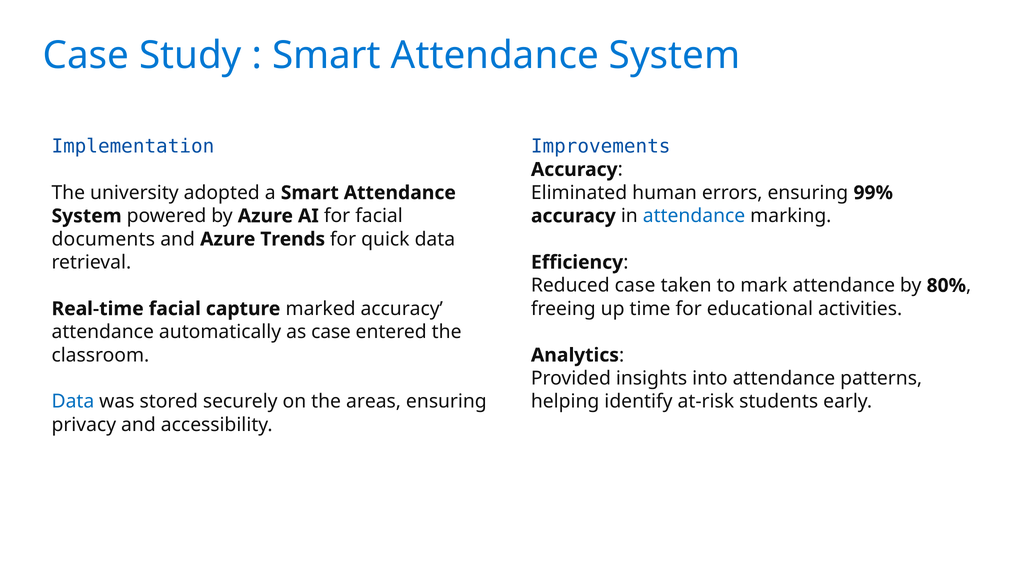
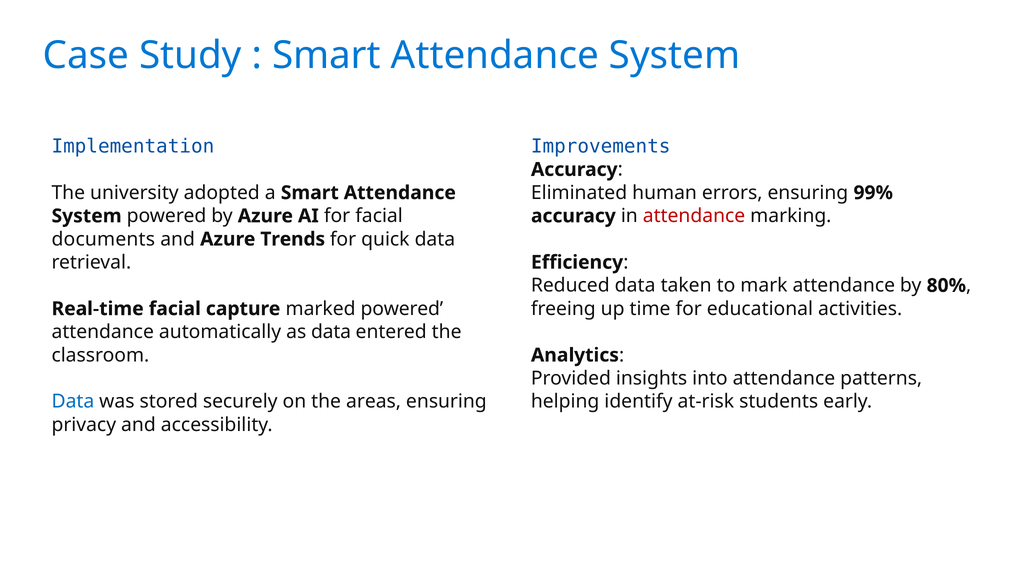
attendance at (694, 216) colour: blue -> red
Reduced case: case -> data
marked accuracy: accuracy -> powered
as case: case -> data
